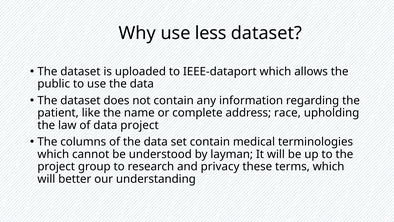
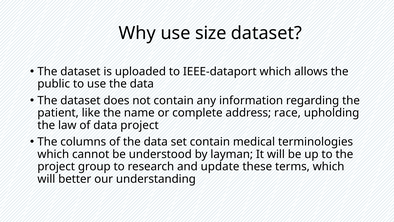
less: less -> size
privacy: privacy -> update
